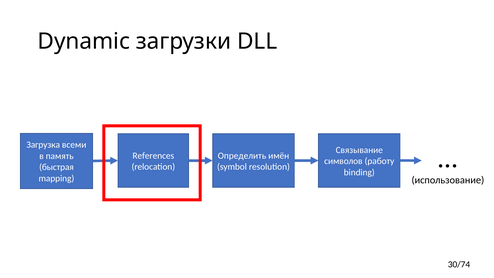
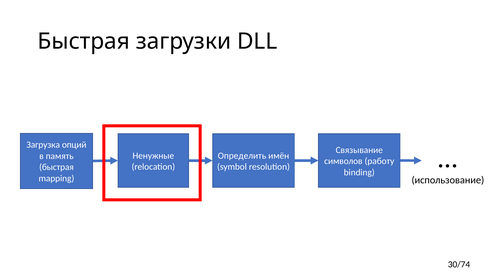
Dynamic at (84, 41): Dynamic -> Быстрая
всеми: всеми -> опций
References: References -> Ненужные
